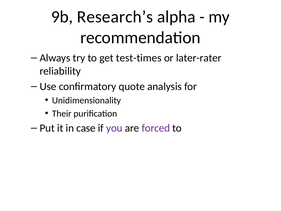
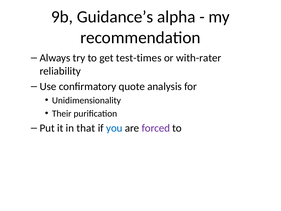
Research’s: Research’s -> Guidance’s
later-rater: later-rater -> with-rater
case: case -> that
you colour: purple -> blue
